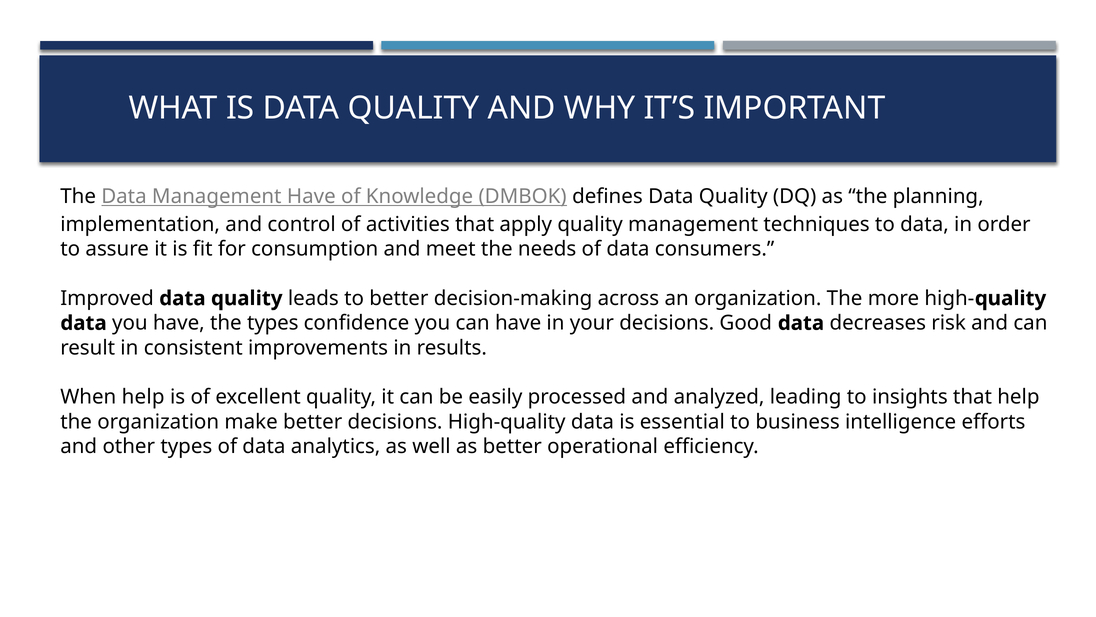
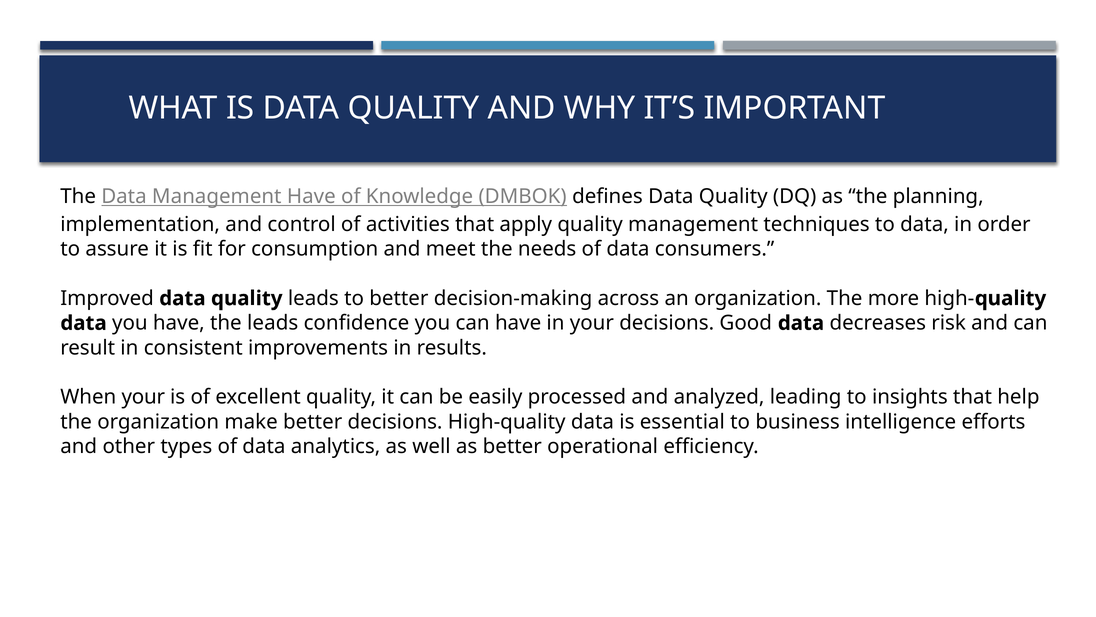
the types: types -> leads
When help: help -> your
